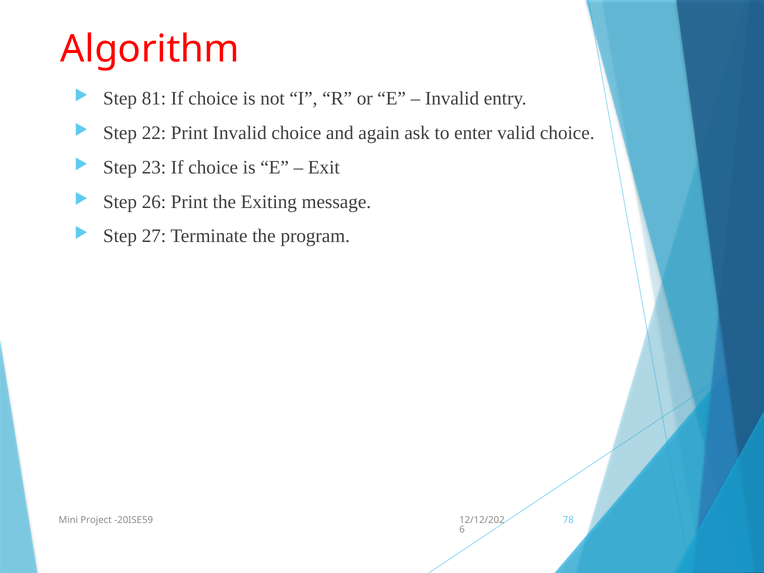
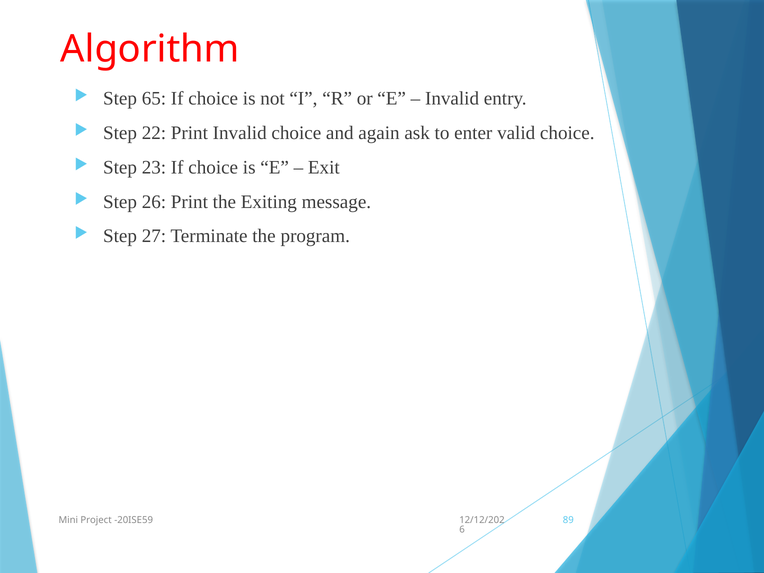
81: 81 -> 65
78: 78 -> 89
